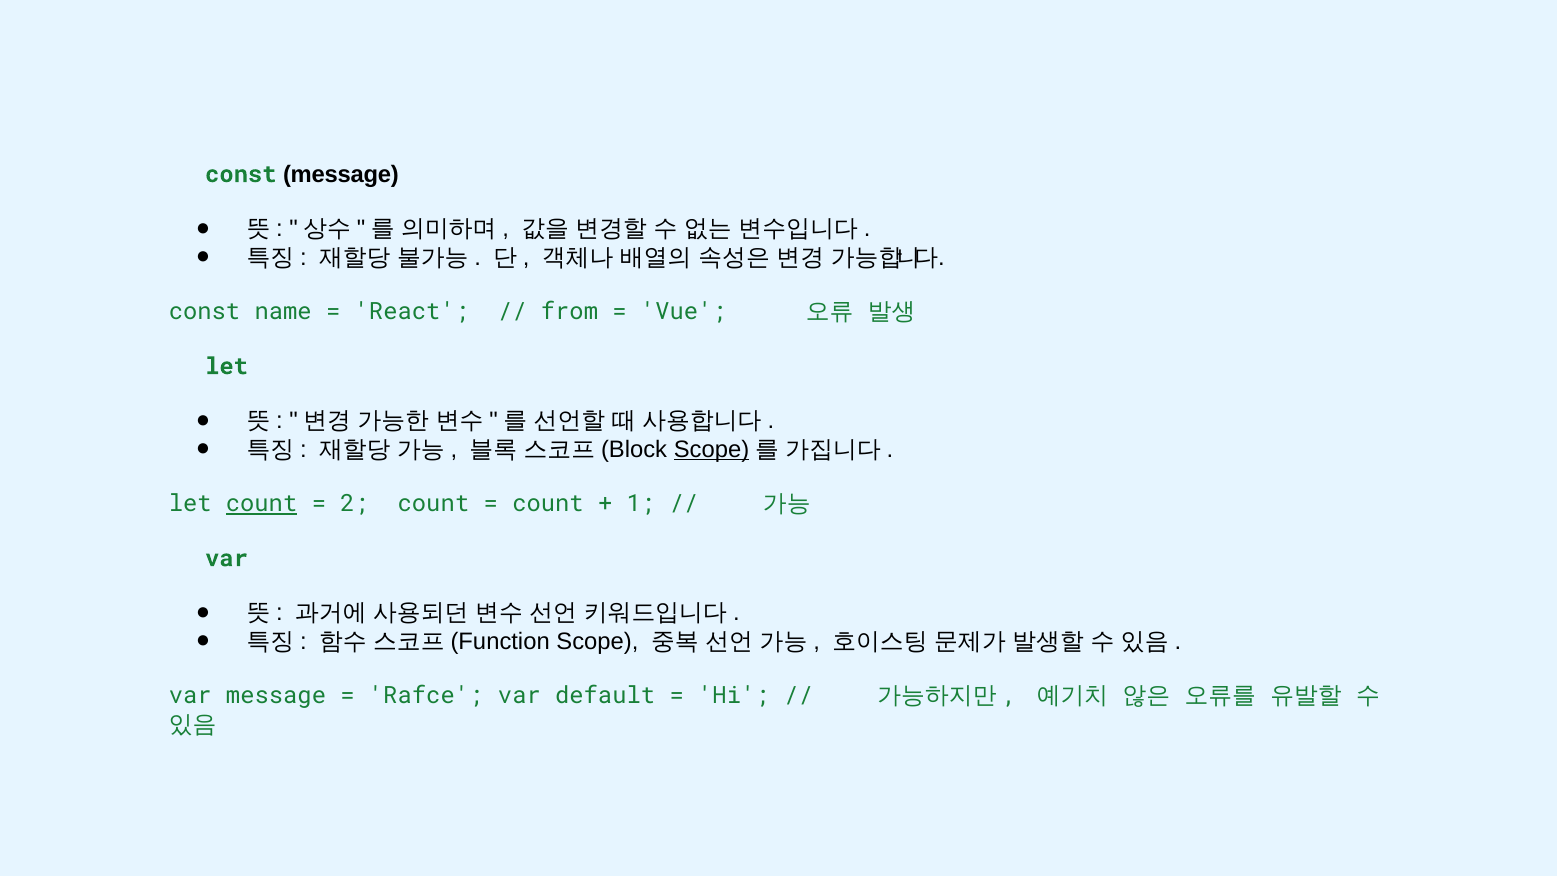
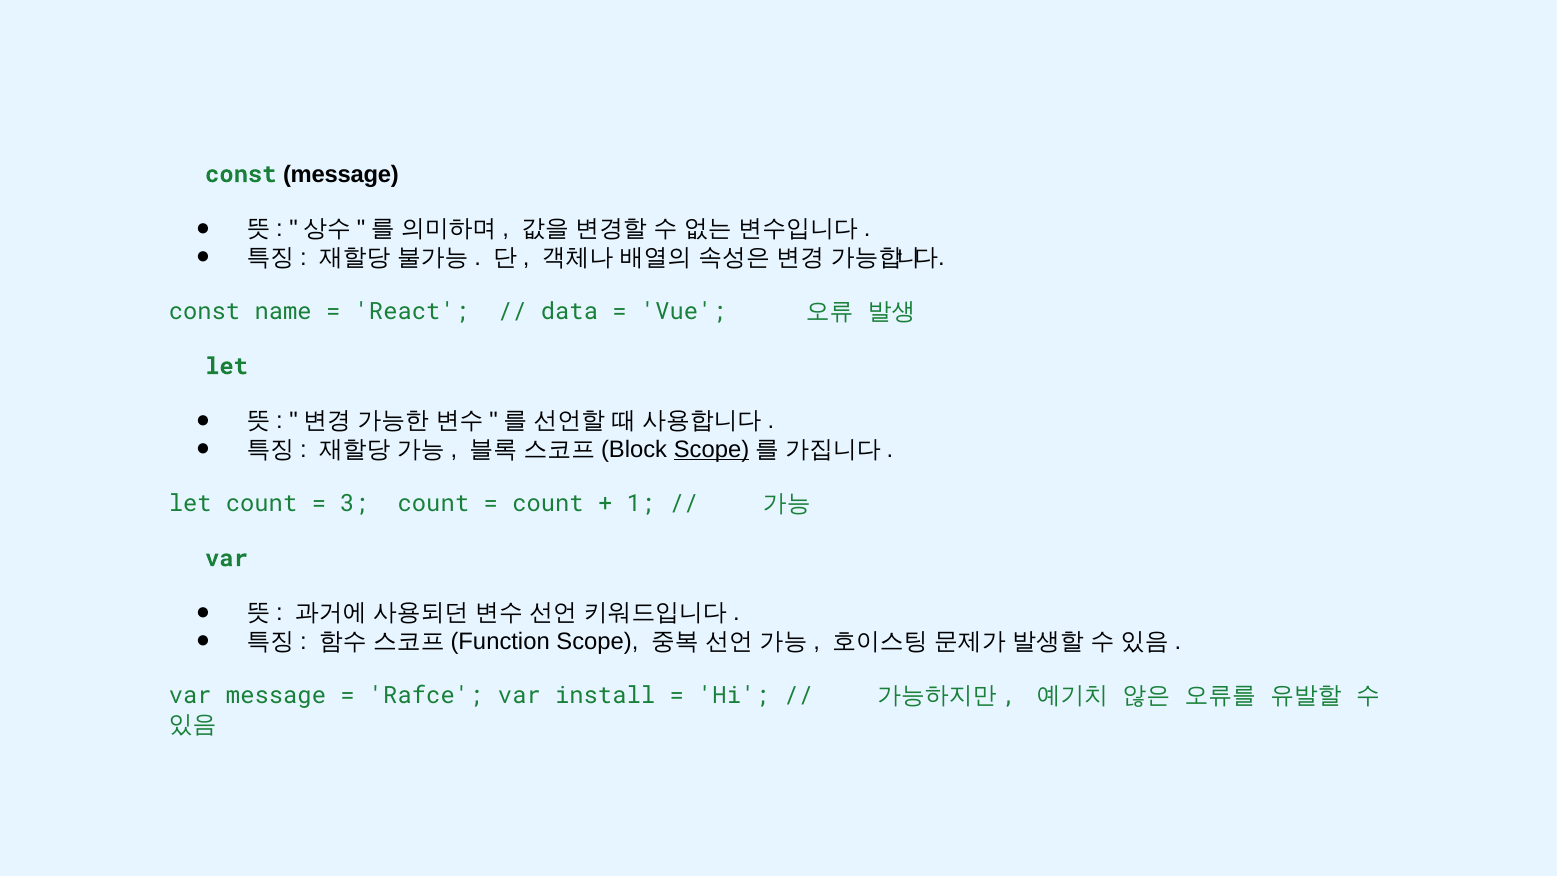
from: from -> data
count at (262, 504) underline: present -> none
2: 2 -> 3
default: default -> install
